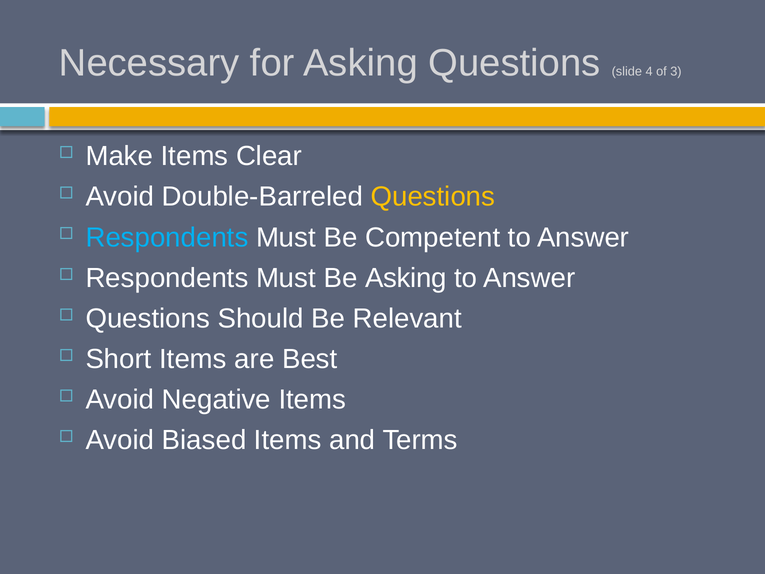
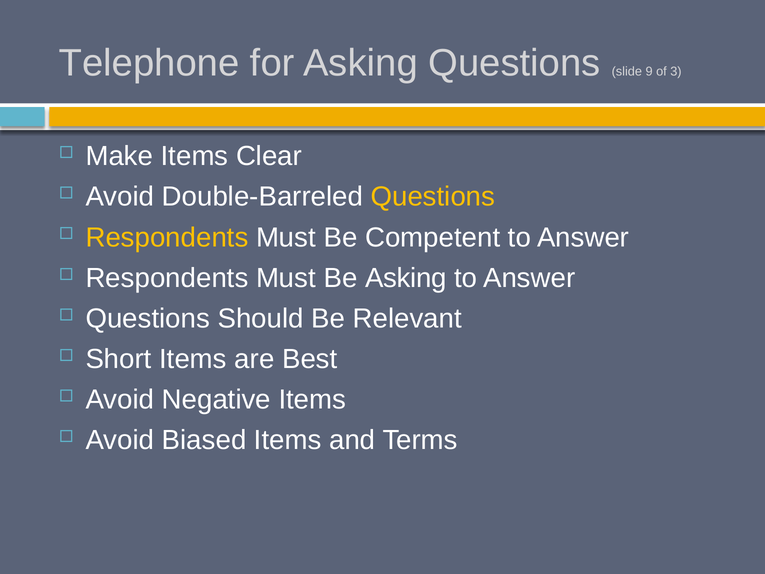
Necessary: Necessary -> Telephone
4: 4 -> 9
Respondents at (167, 237) colour: light blue -> yellow
